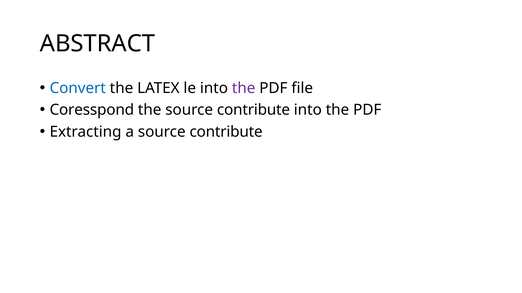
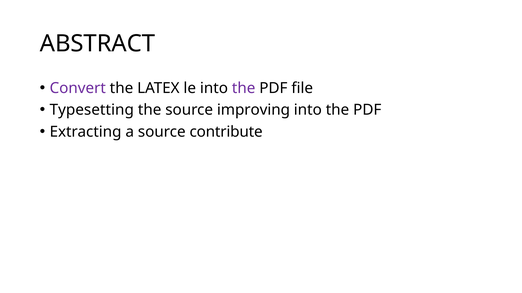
Convert colour: blue -> purple
Coresspond: Coresspond -> Typesetting
the source contribute: contribute -> improving
